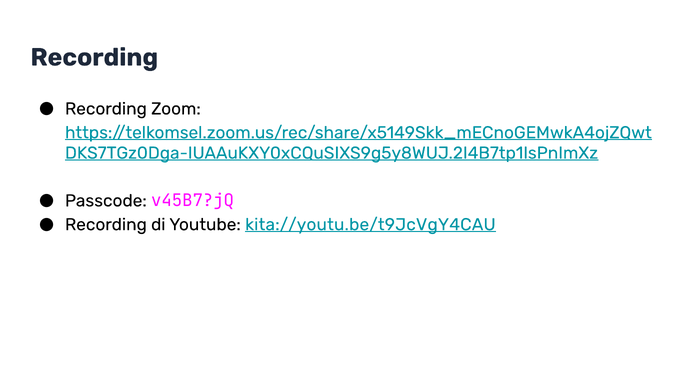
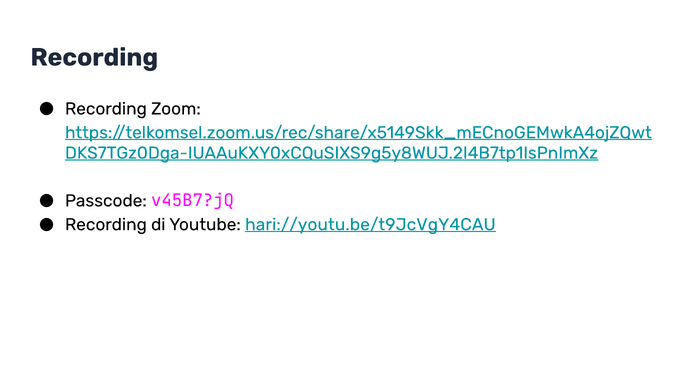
kita://youtu.be/t9JcVgY4CAU: kita://youtu.be/t9JcVgY4CAU -> hari://youtu.be/t9JcVgY4CAU
